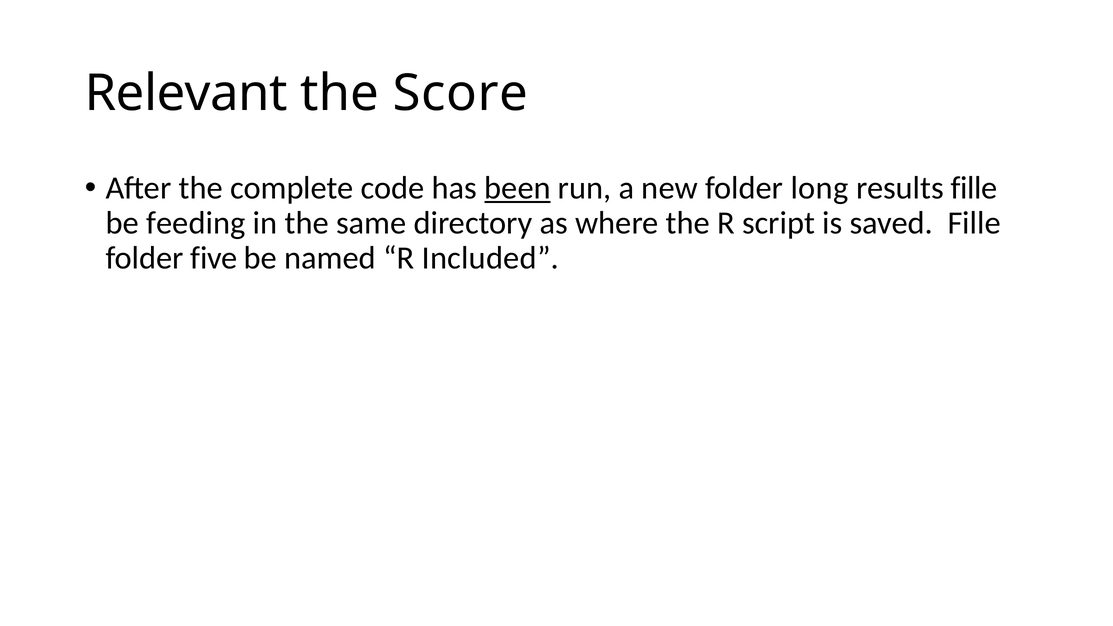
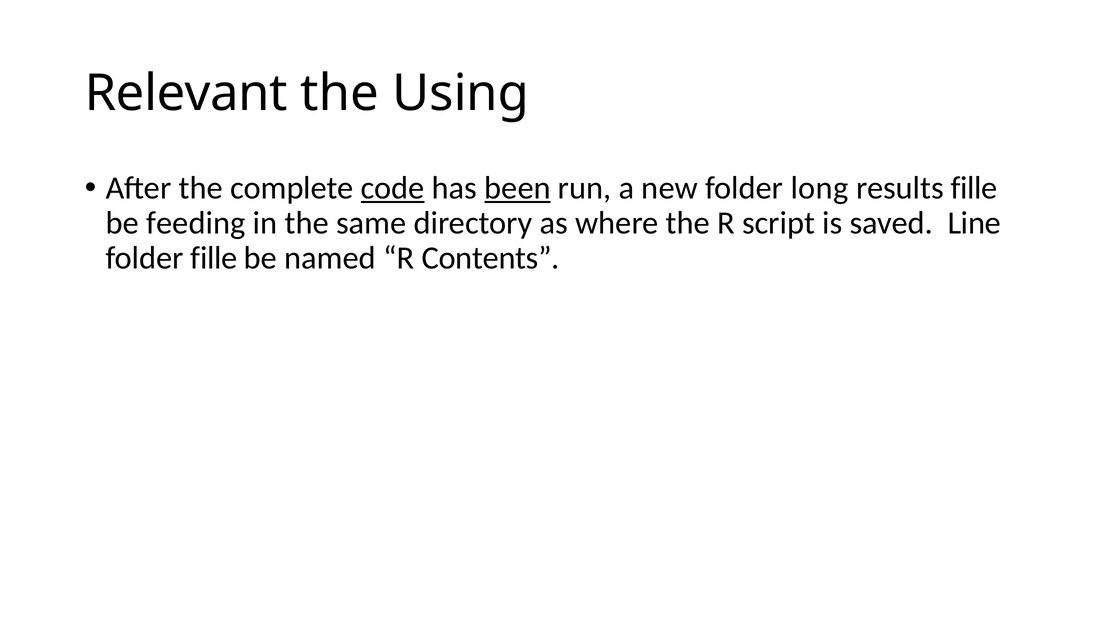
Score: Score -> Using
code underline: none -> present
saved Fille: Fille -> Line
folder five: five -> fille
Included: Included -> Contents
